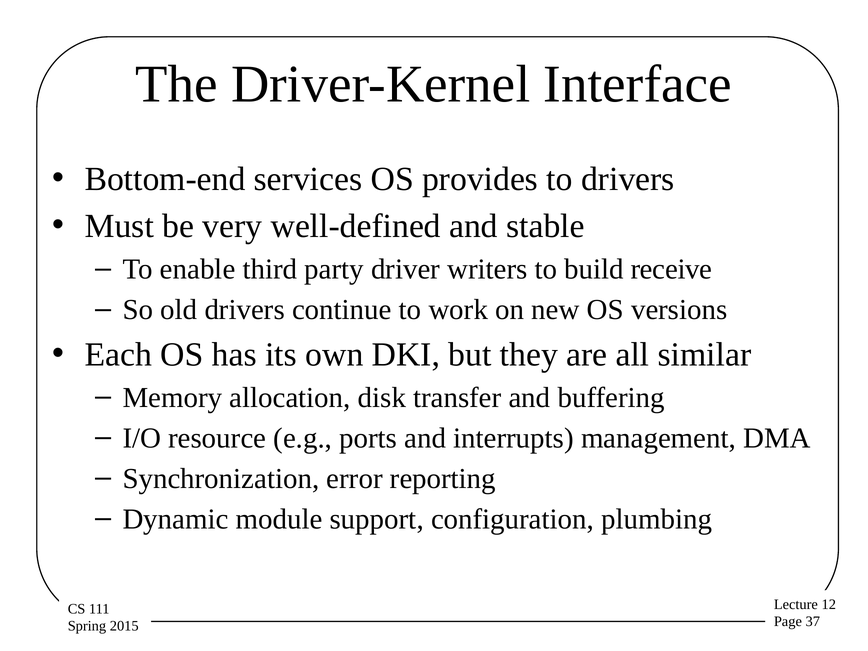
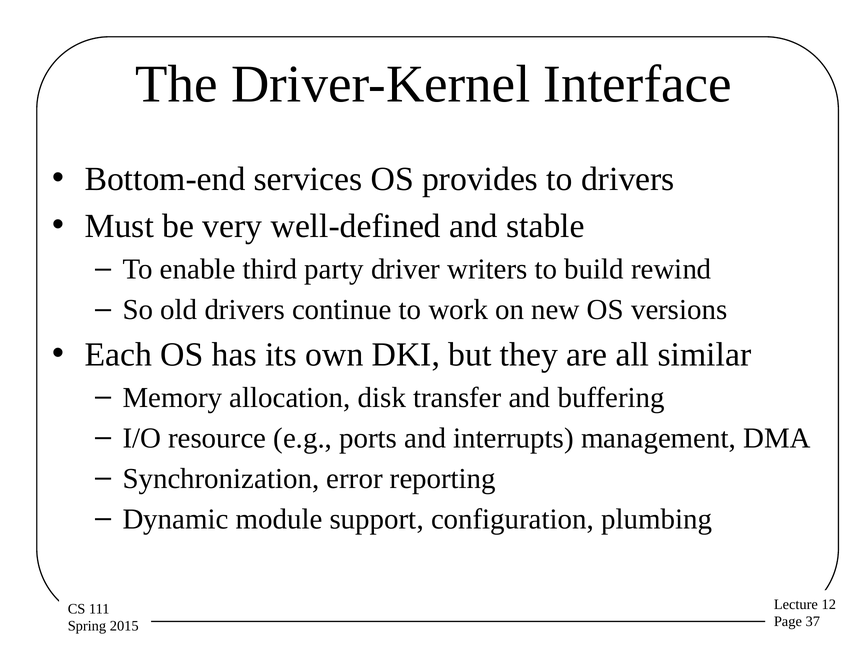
receive: receive -> rewind
